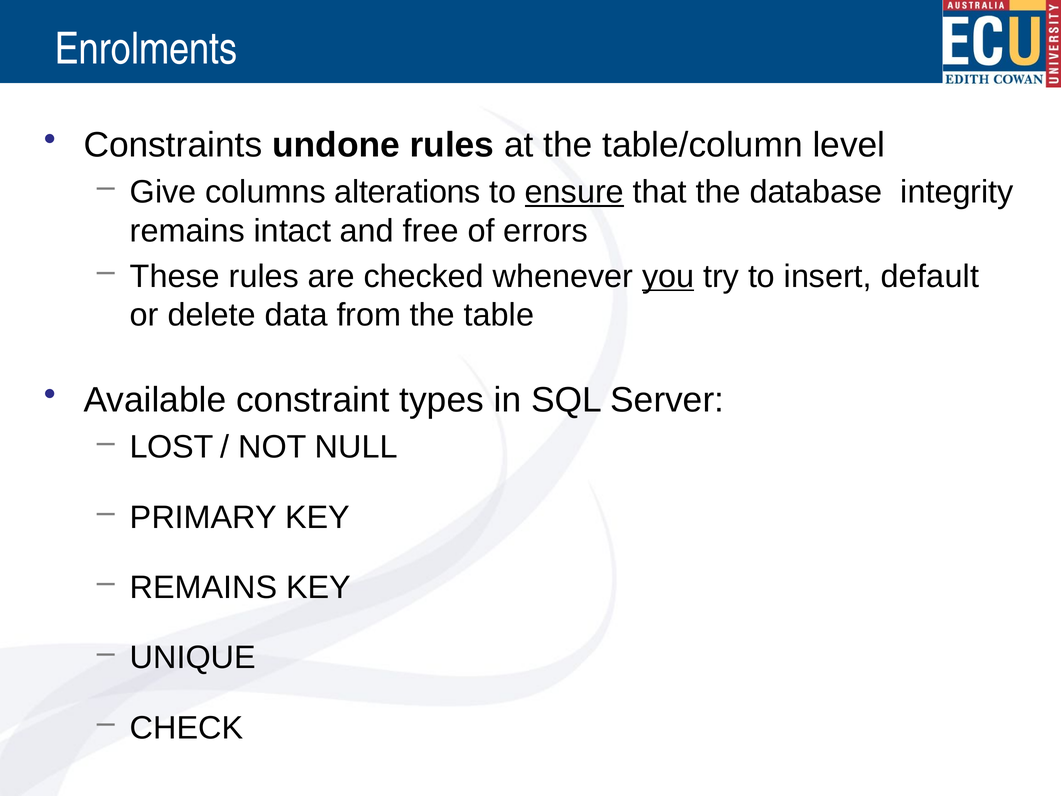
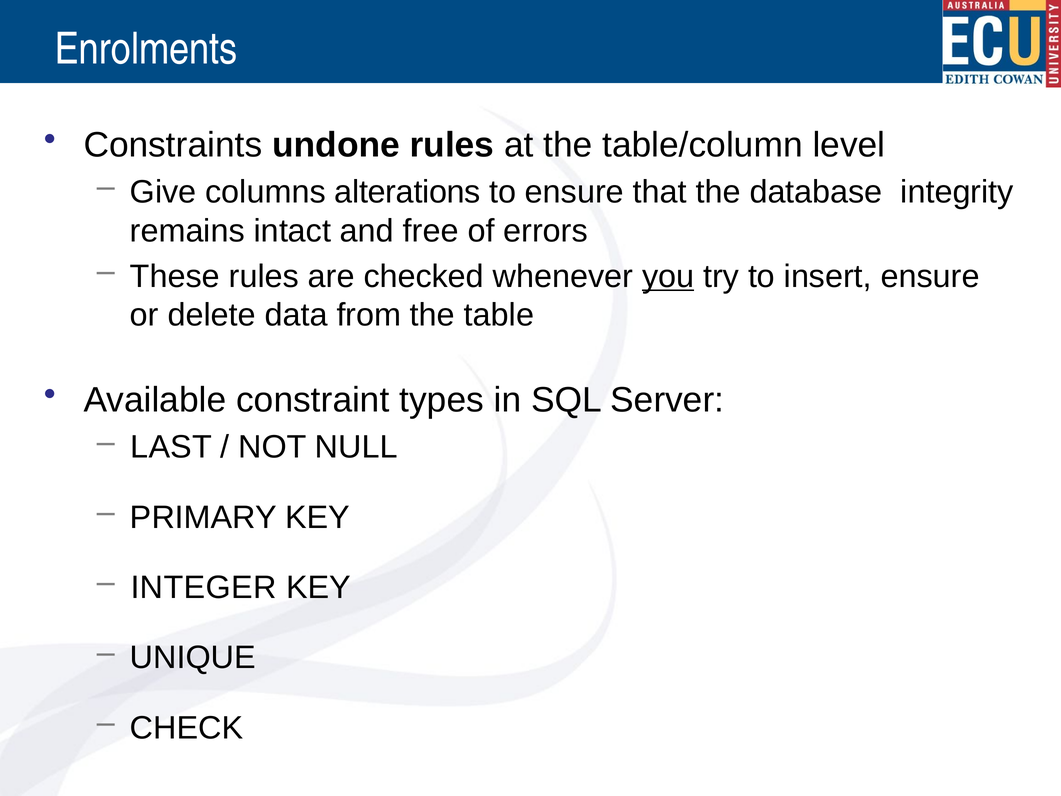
ensure at (574, 192) underline: present -> none
insert default: default -> ensure
LOST: LOST -> LAST
REMAINS at (204, 587): REMAINS -> INTEGER
